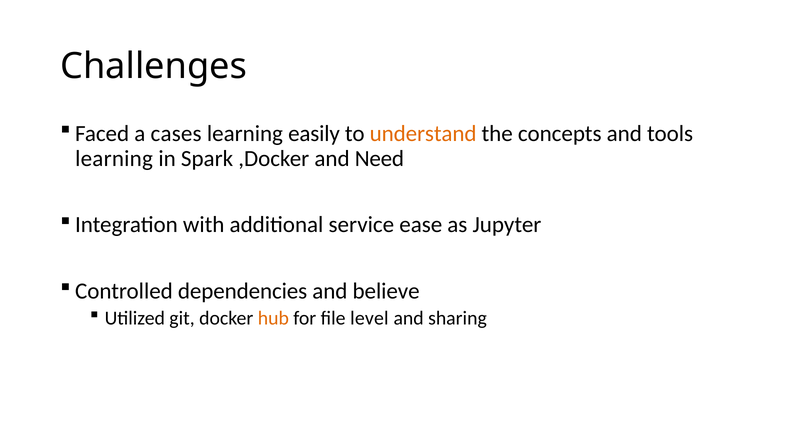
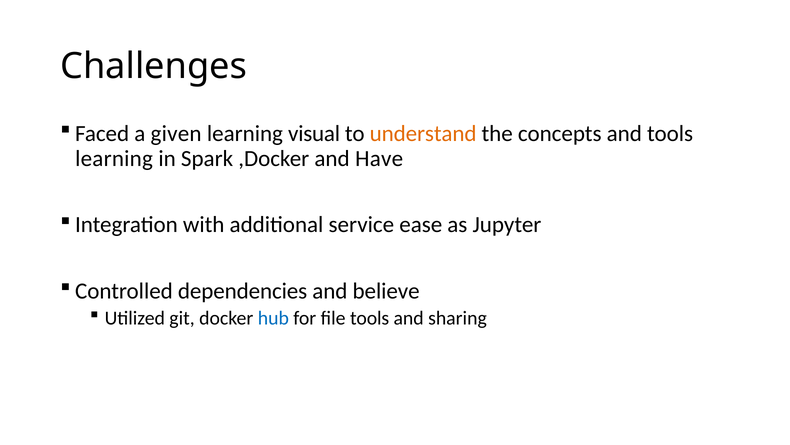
cases: cases -> given
easily: easily -> visual
Need: Need -> Have
hub colour: orange -> blue
file level: level -> tools
